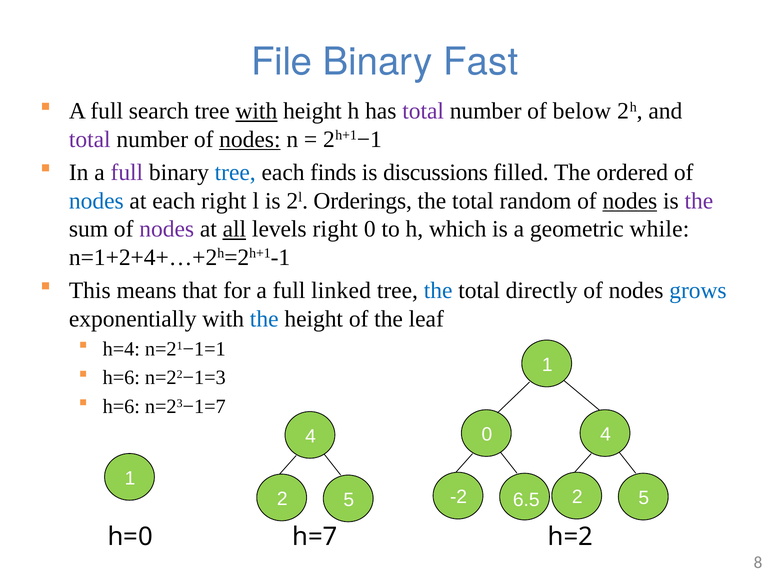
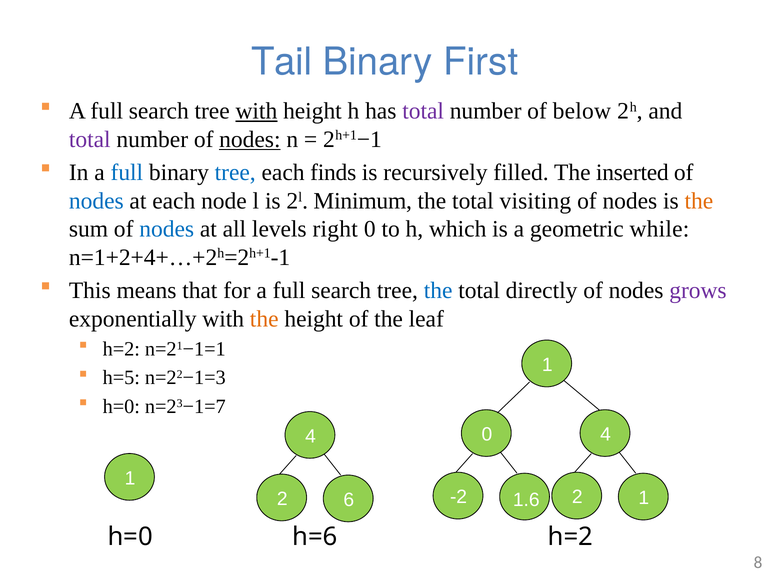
File: File -> Tail
Fast: Fast -> First
full at (127, 173) colour: purple -> blue
discussions: discussions -> recursively
ordered: ordered -> inserted
each right: right -> node
Orderings: Orderings -> Minimum
random: random -> visiting
nodes at (630, 201) underline: present -> none
the at (699, 201) colour: purple -> orange
nodes at (167, 229) colour: purple -> blue
all underline: present -> none
for a full linked: linked -> search
grows colour: blue -> purple
the at (264, 319) colour: blue -> orange
h=4 at (121, 349): h=4 -> h=2
h=6 at (121, 378): h=6 -> h=5
h=6 at (121, 407): h=6 -> h=0
6.5: 6.5 -> 1.6
5 at (644, 498): 5 -> 1
5 at (349, 500): 5 -> 6
h=7: h=7 -> h=6
